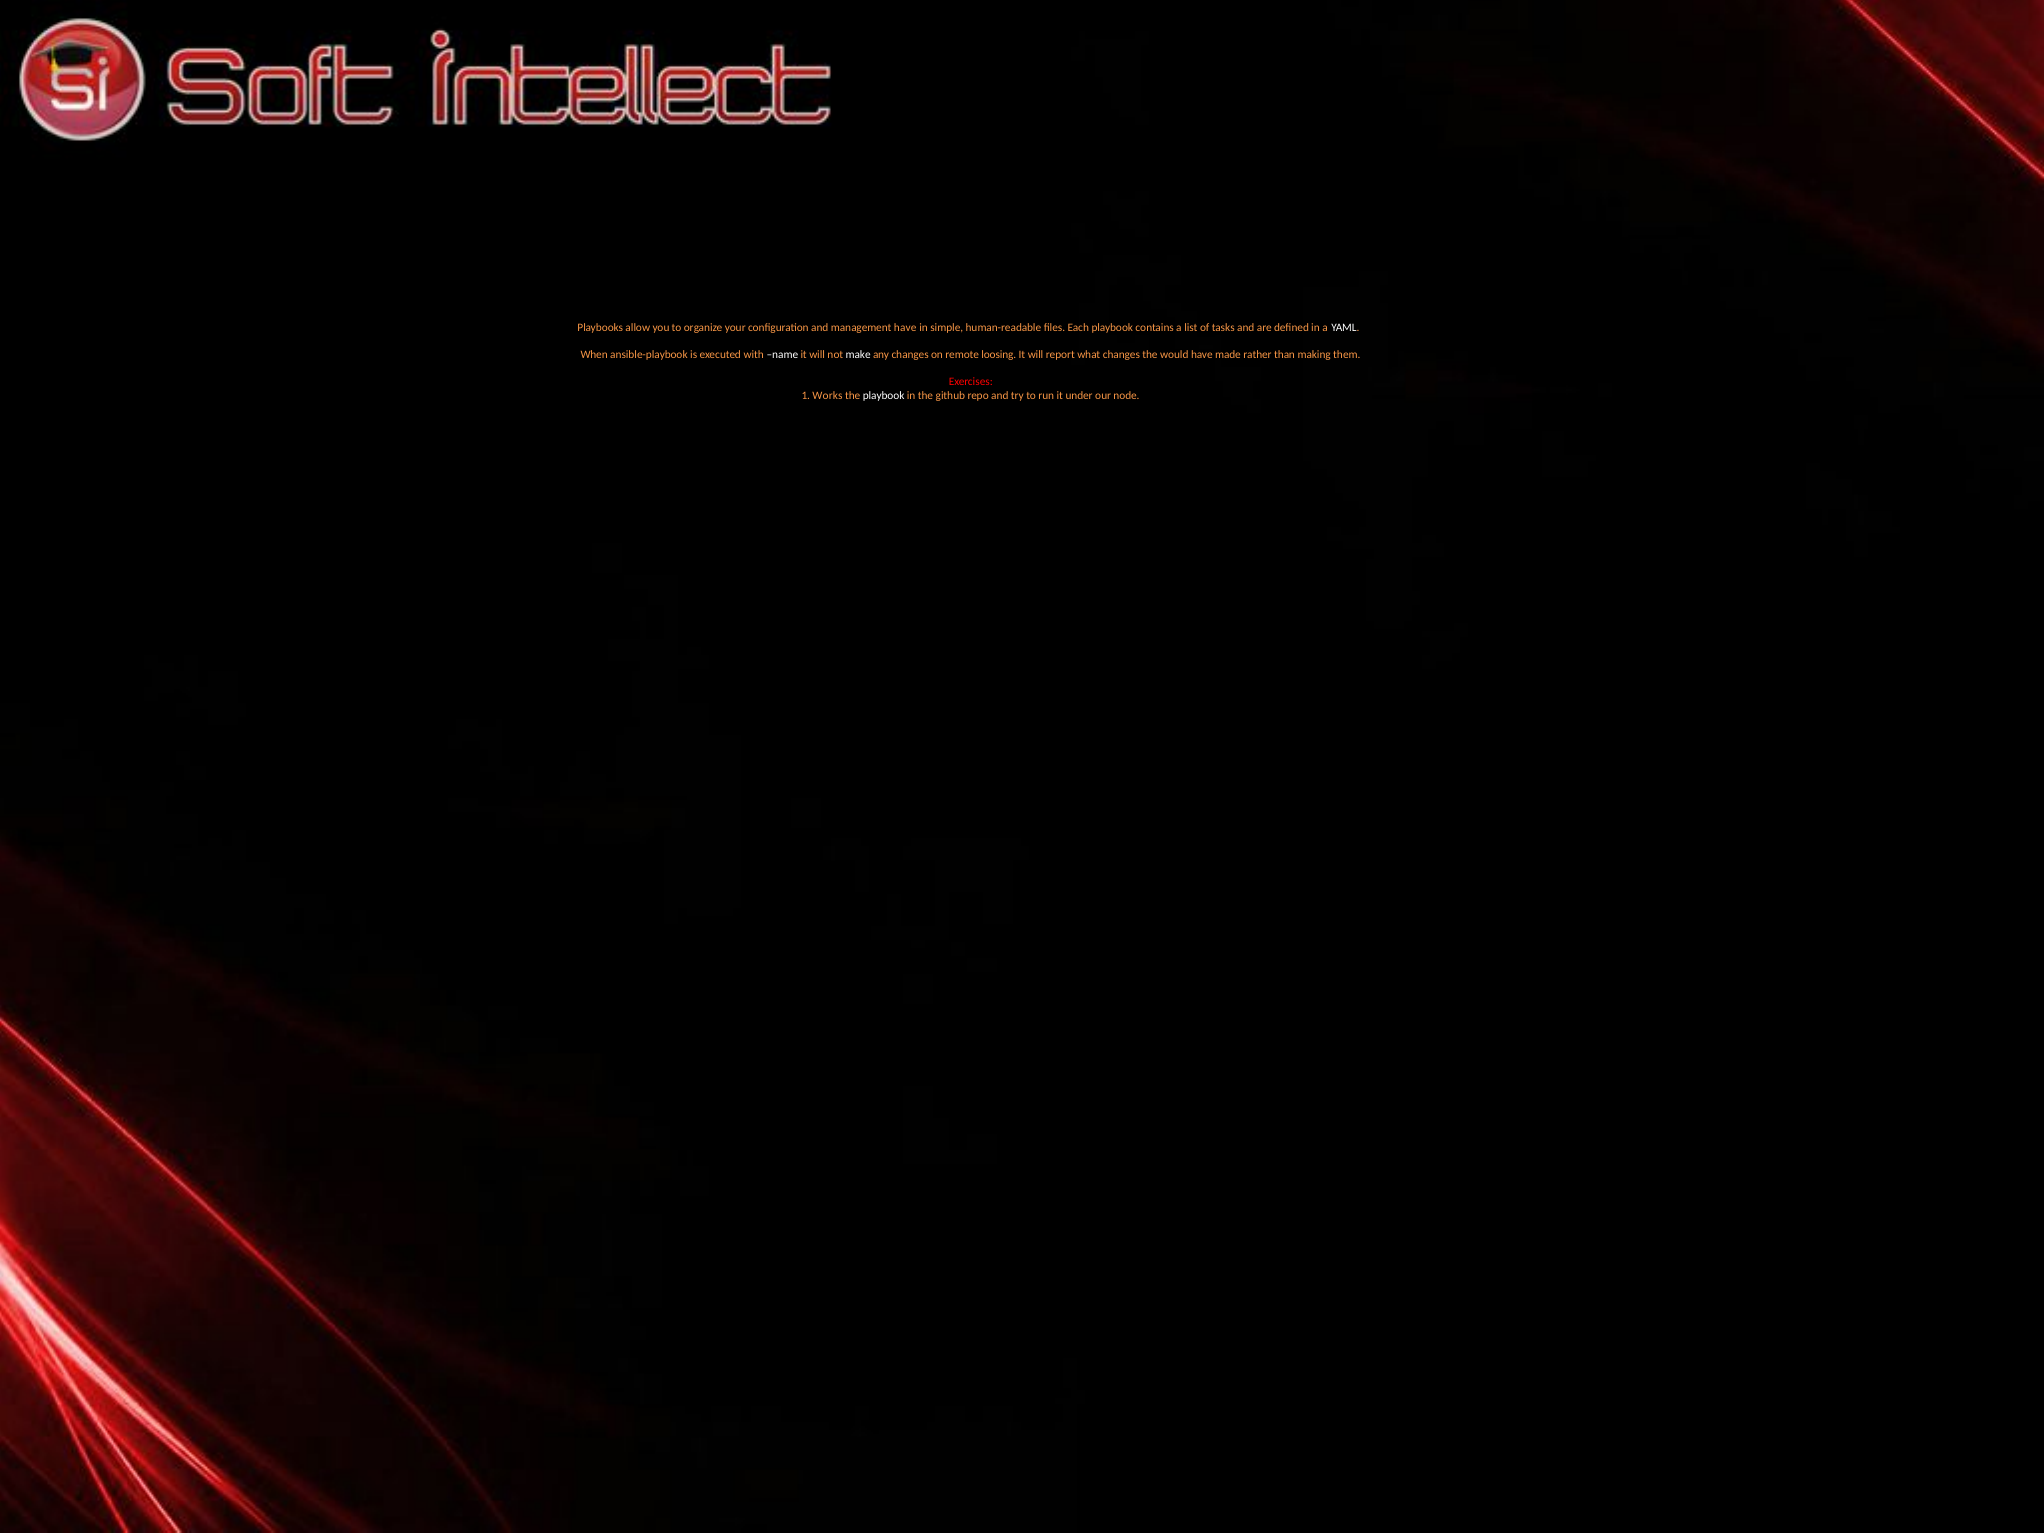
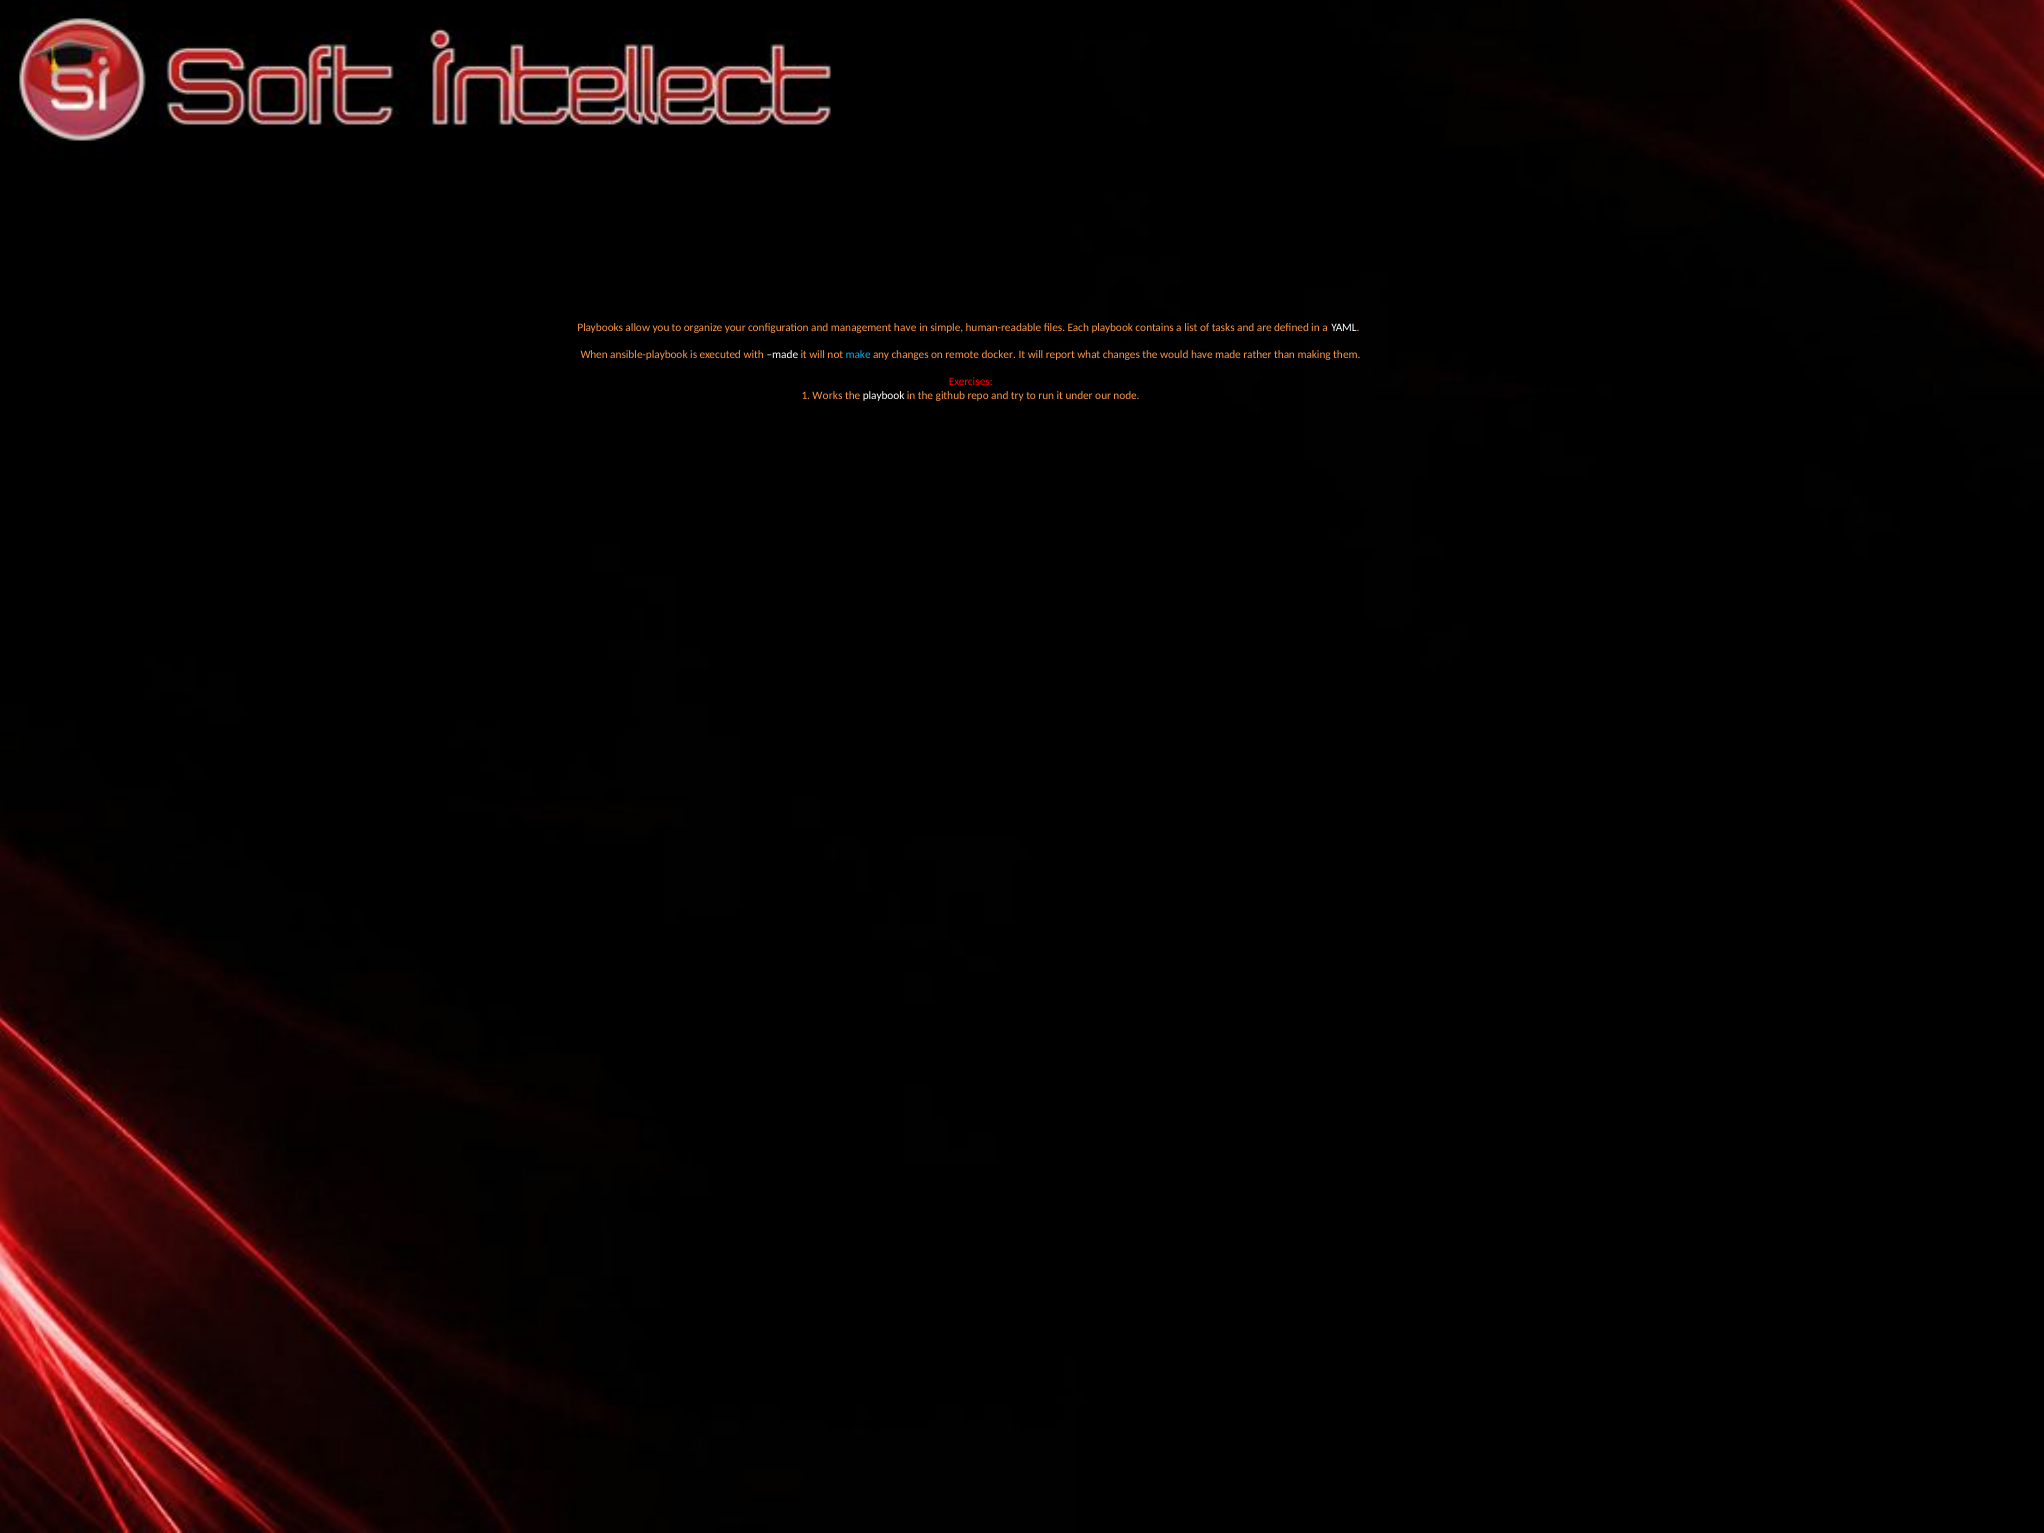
with name: name -> made
make colour: white -> light blue
loosing: loosing -> docker
